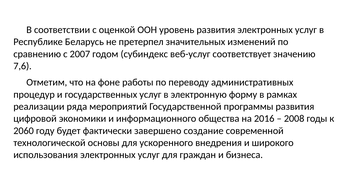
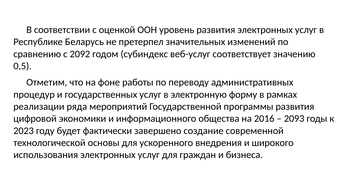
2007: 2007 -> 2092
7,6: 7,6 -> 0,5
2008: 2008 -> 2093
2060: 2060 -> 2023
